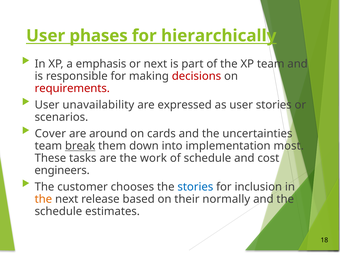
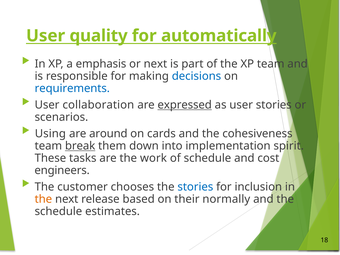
phases: phases -> quality
hierarchically: hierarchically -> automatically
decisions colour: red -> blue
requirements colour: red -> blue
unavailability: unavailability -> collaboration
expressed underline: none -> present
Cover: Cover -> Using
uncertainties: uncertainties -> cohesiveness
most: most -> spirit
